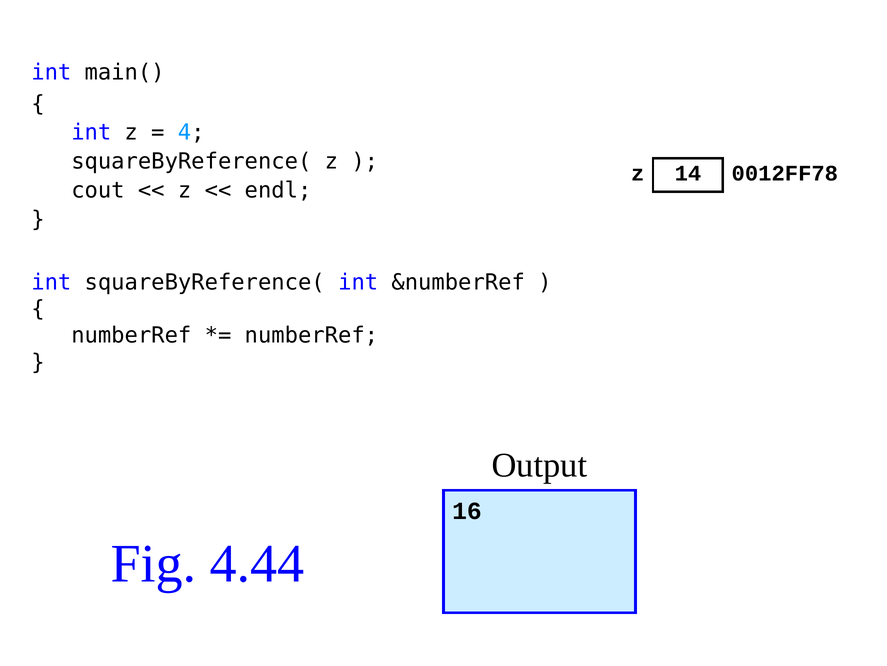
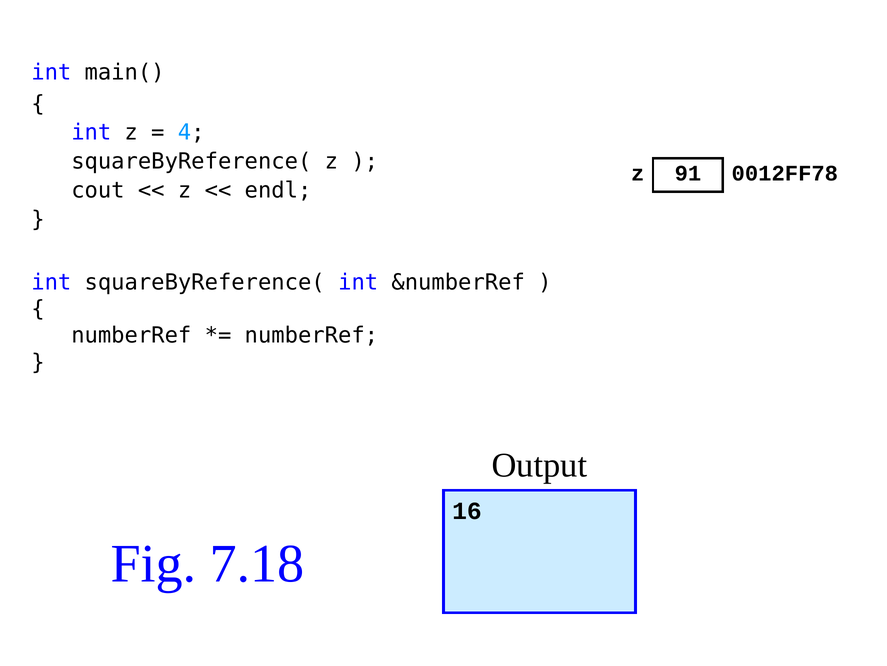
14: 14 -> 91
4.44: 4.44 -> 7.18
